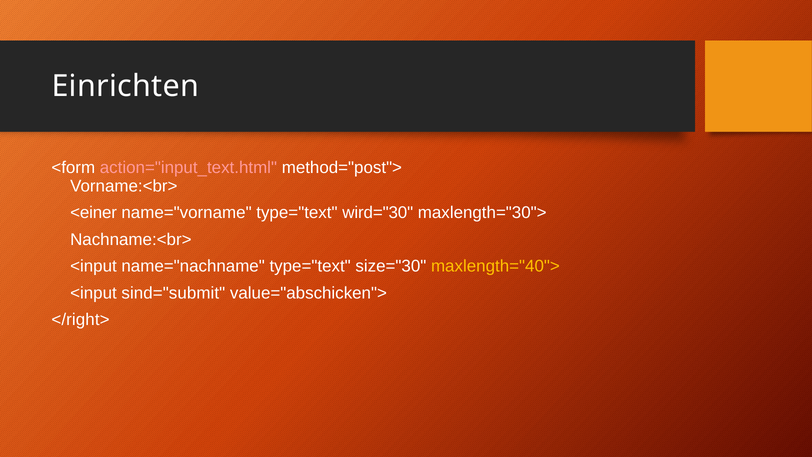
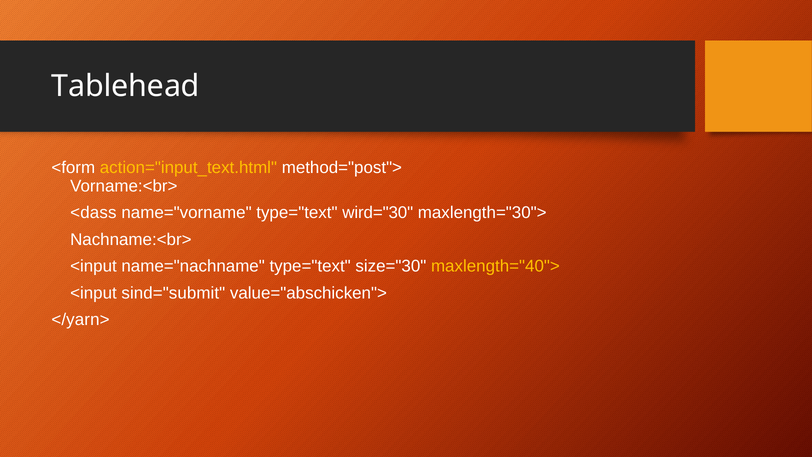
Einrichten: Einrichten -> Tablehead
action="input_text.html colour: pink -> yellow
<einer: <einer -> <dass
</right>: </right> -> </yarn>
